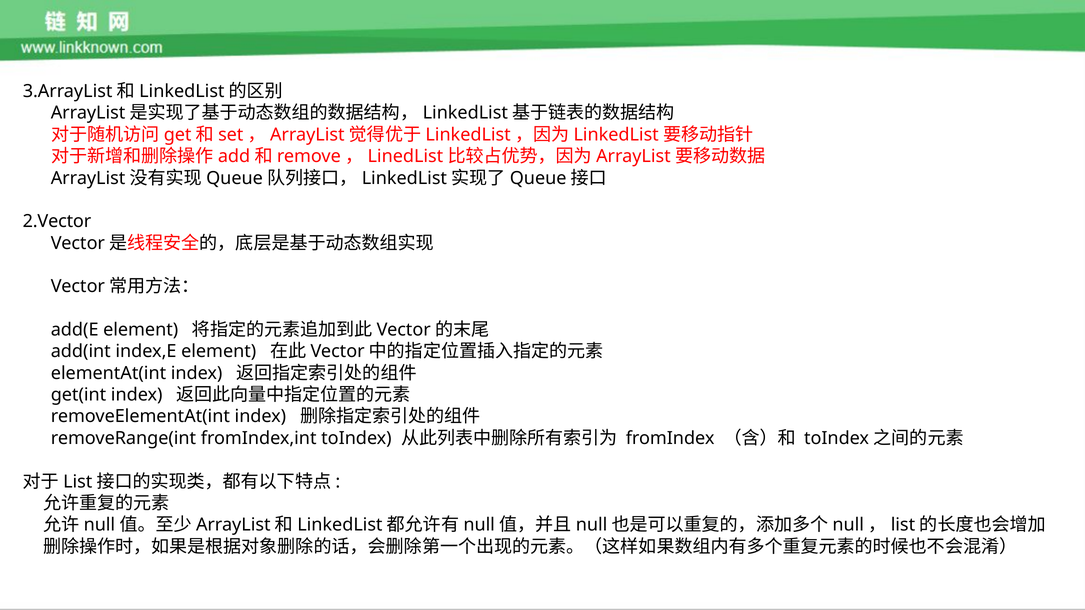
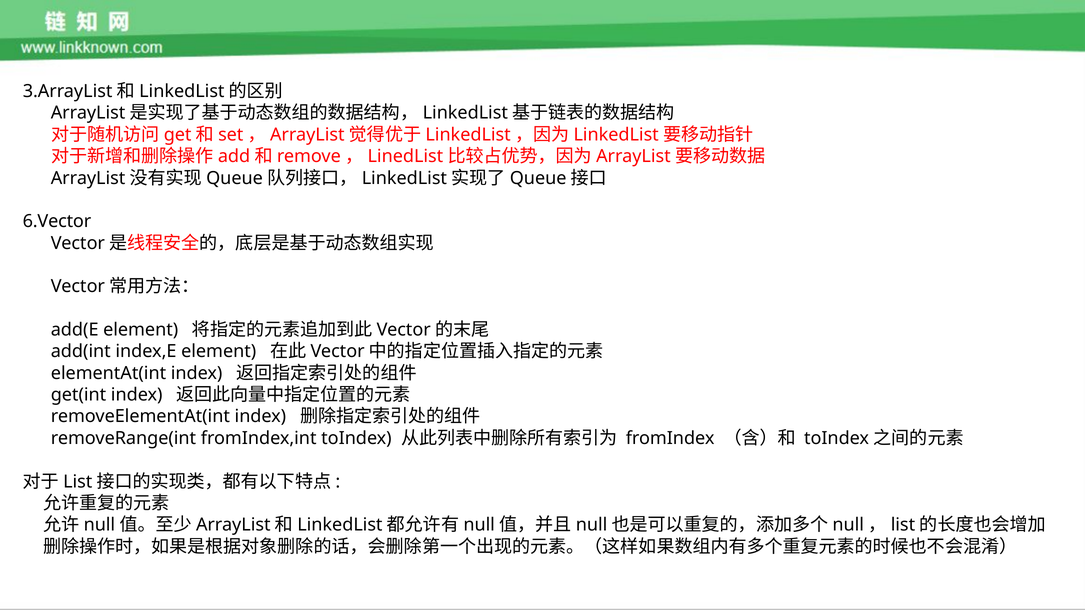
2.Vector: 2.Vector -> 6.Vector
